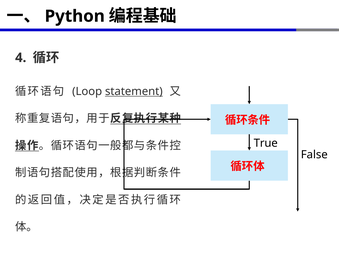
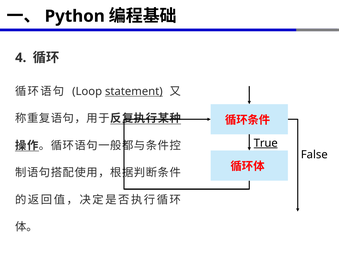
True underline: none -> present
